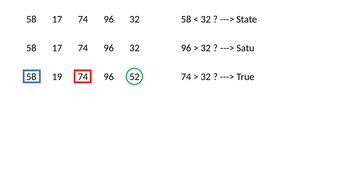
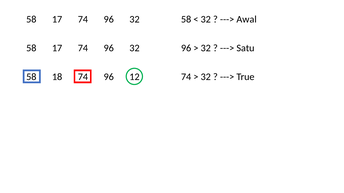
State: State -> Awal
19: 19 -> 18
52: 52 -> 12
